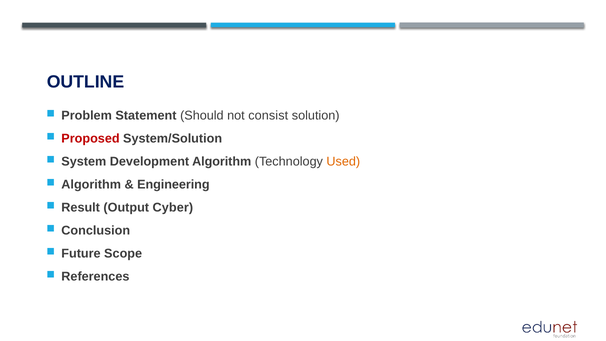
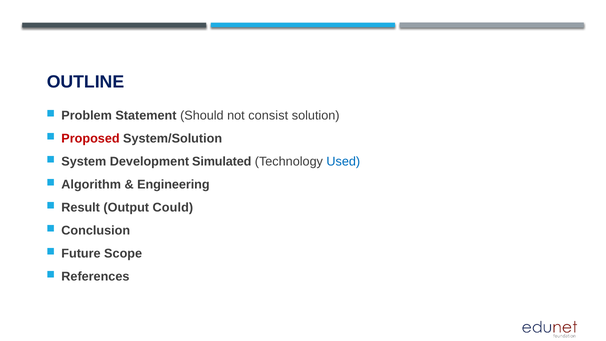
Development Algorithm: Algorithm -> Simulated
Used colour: orange -> blue
Cyber: Cyber -> Could
